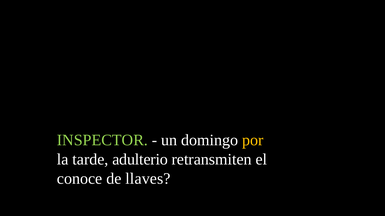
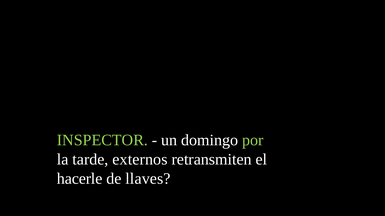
por colour: yellow -> light green
adulterio: adulterio -> externos
conoce: conoce -> hacerle
